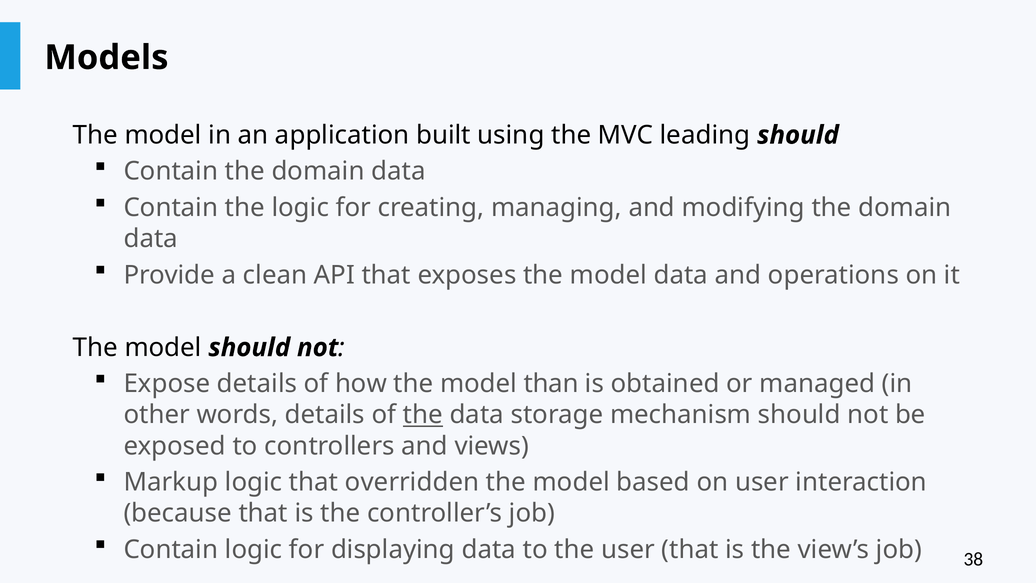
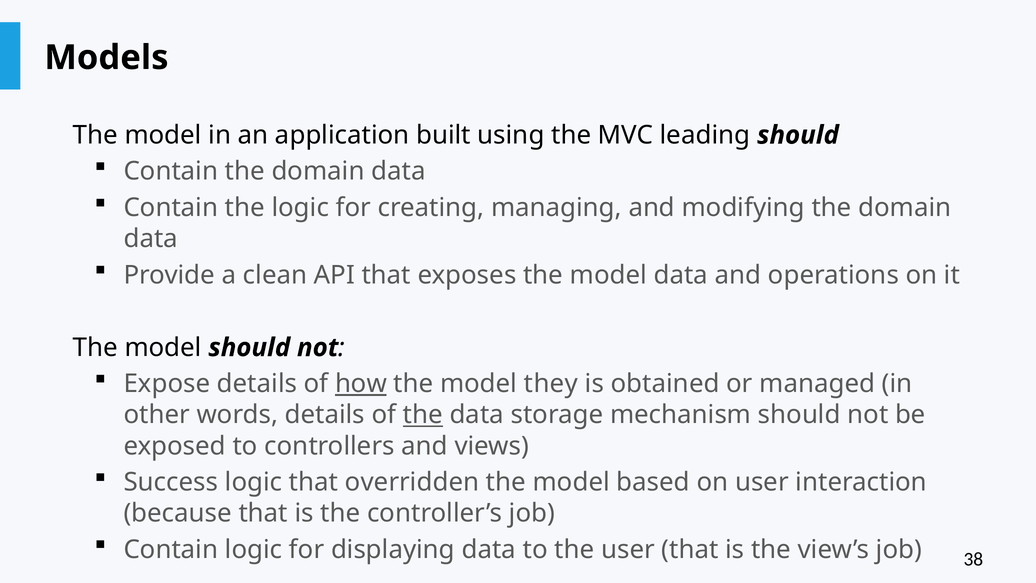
how underline: none -> present
than: than -> they
Markup: Markup -> Success
